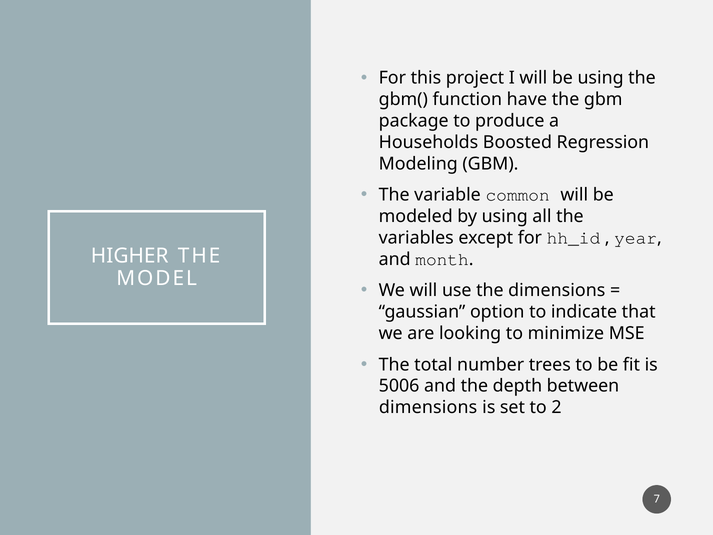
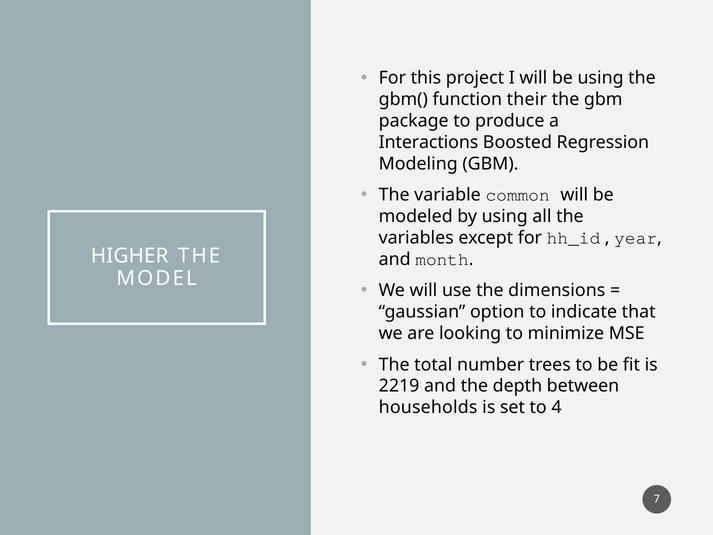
have: have -> their
Households: Households -> Interactions
5006: 5006 -> 2219
dimensions at (428, 407): dimensions -> households
2: 2 -> 4
